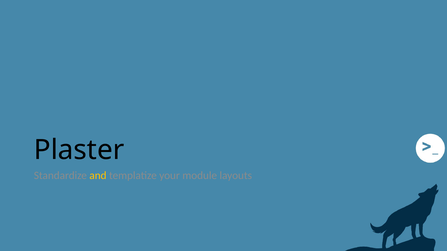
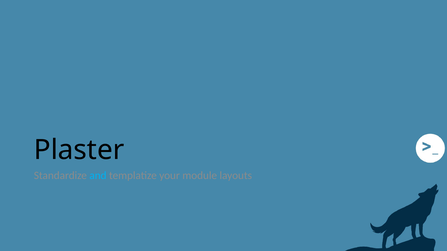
and colour: yellow -> light blue
